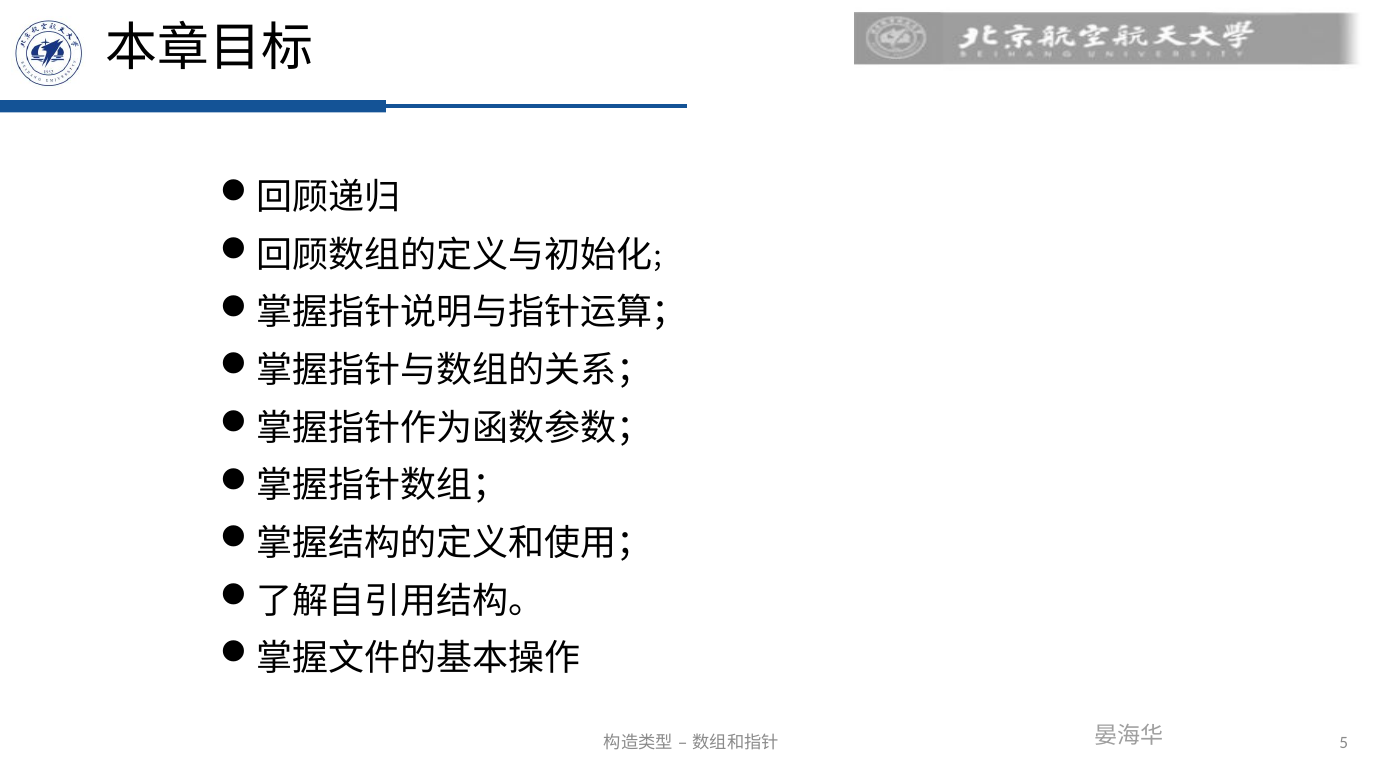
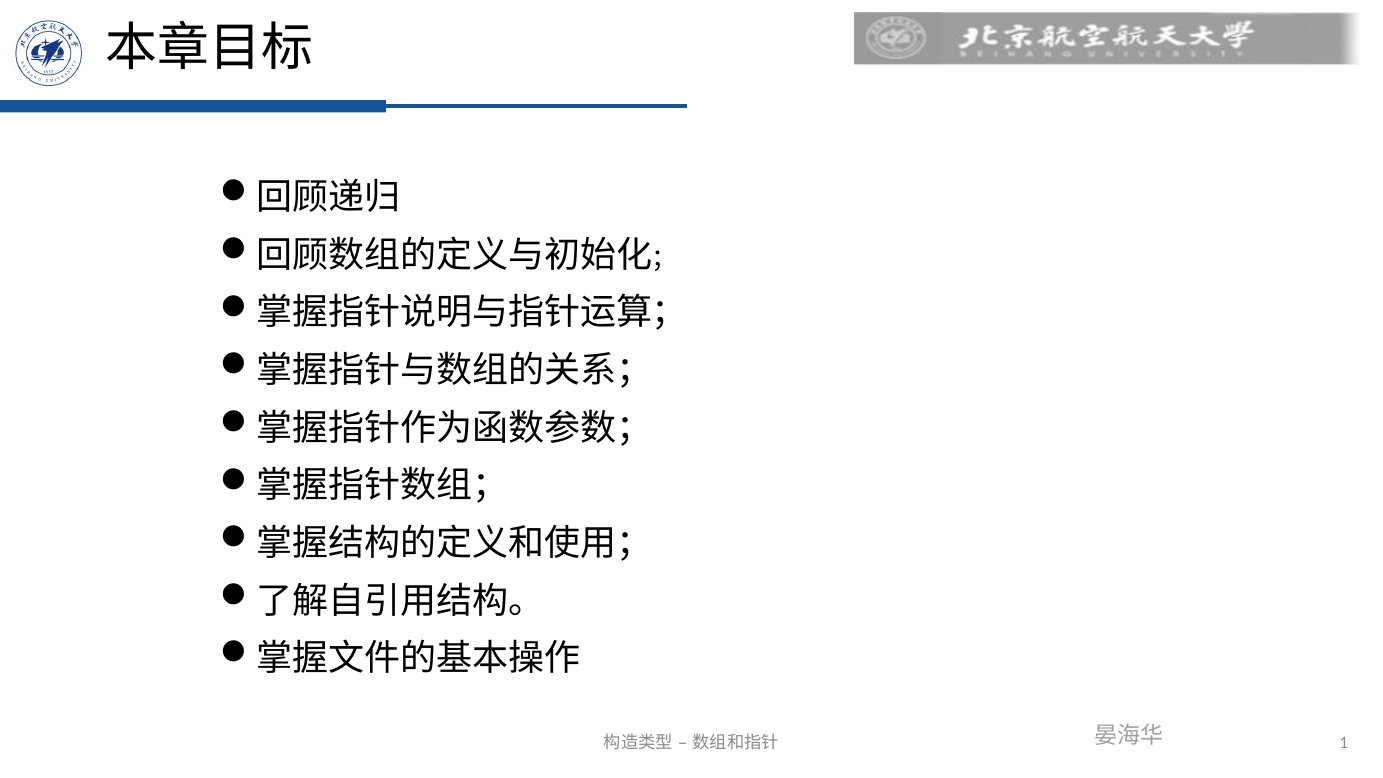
5: 5 -> 1
